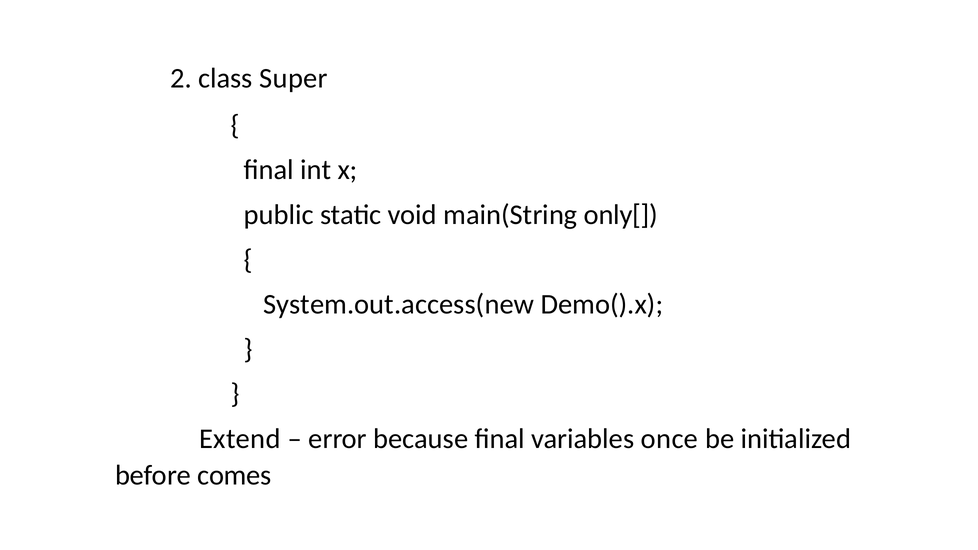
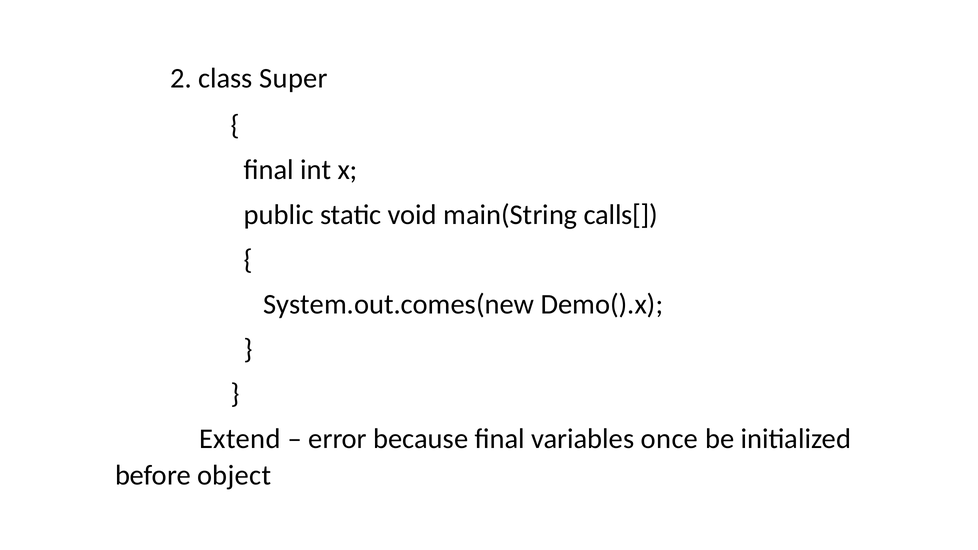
only[: only[ -> calls[
System.out.access(new: System.out.access(new -> System.out.comes(new
comes: comes -> object
